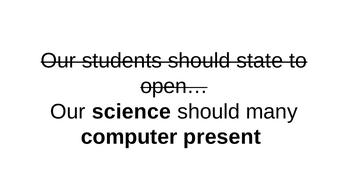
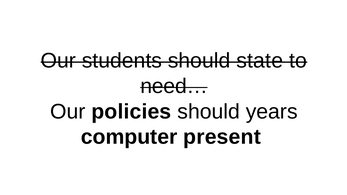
open…: open… -> need…
science: science -> policies
many: many -> years
